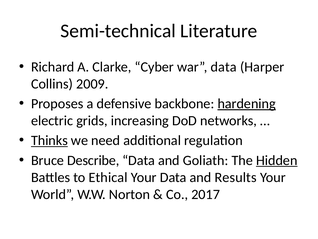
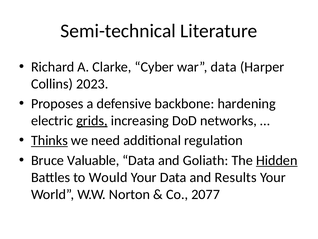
2009: 2009 -> 2023
hardening underline: present -> none
grids underline: none -> present
Describe: Describe -> Valuable
Ethical: Ethical -> Would
2017: 2017 -> 2077
